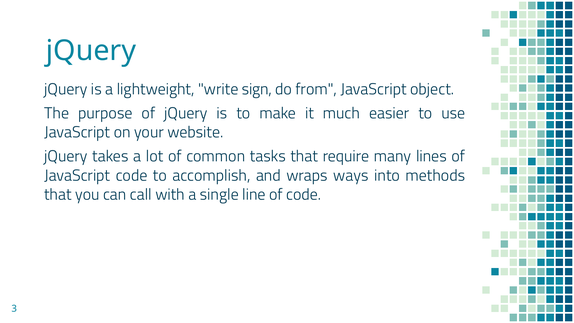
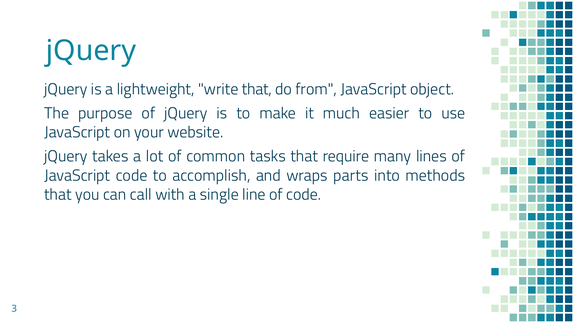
write sign: sign -> that
ways: ways -> parts
